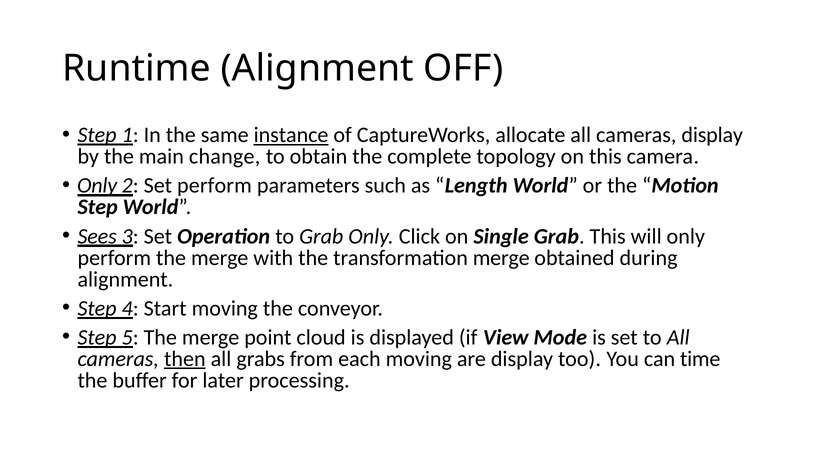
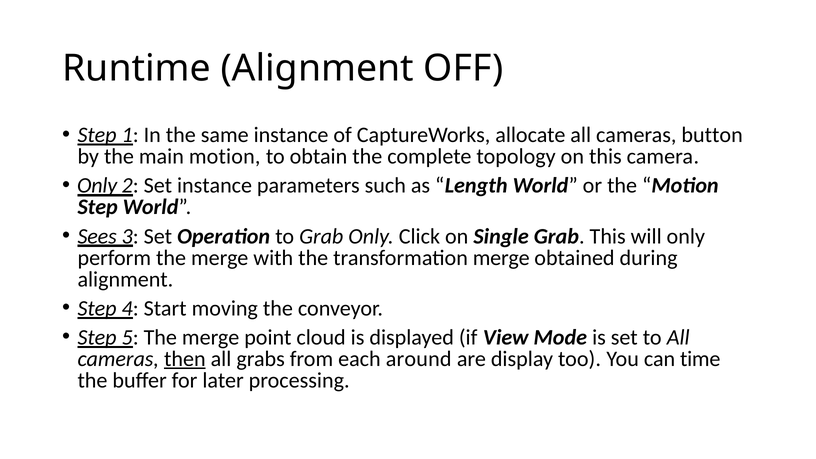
instance at (291, 135) underline: present -> none
cameras display: display -> button
main change: change -> motion
Set perform: perform -> instance
each moving: moving -> around
